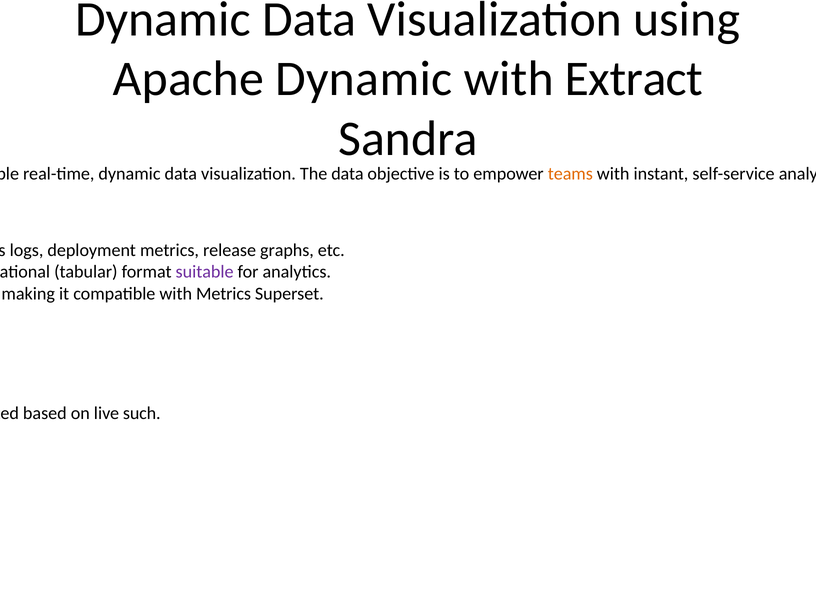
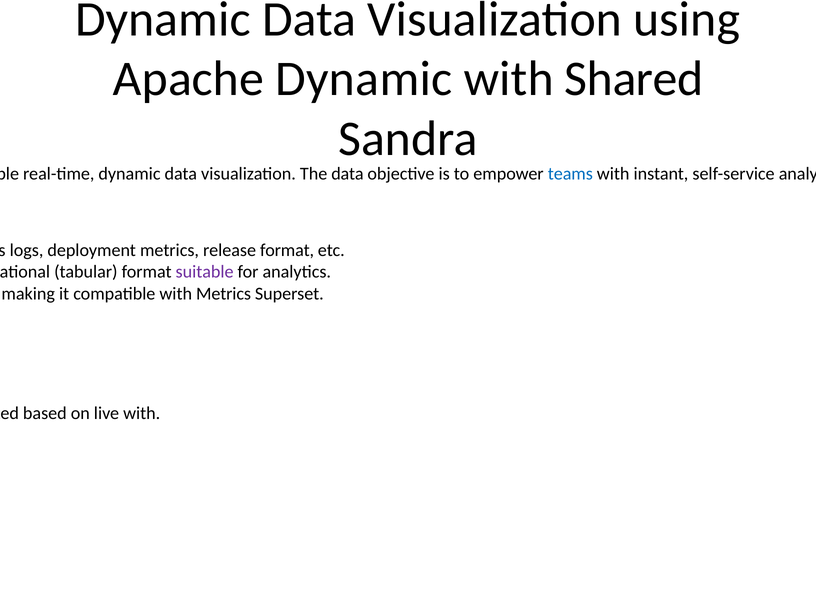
with Extract: Extract -> Shared
teams at (570, 174) colour: orange -> blue
release graphs: graphs -> format
live such: such -> with
